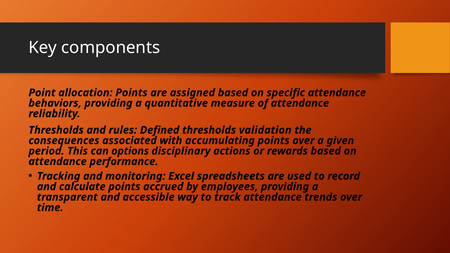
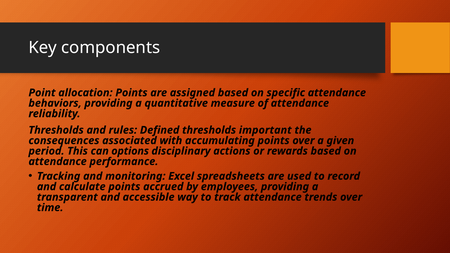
validation: validation -> important
